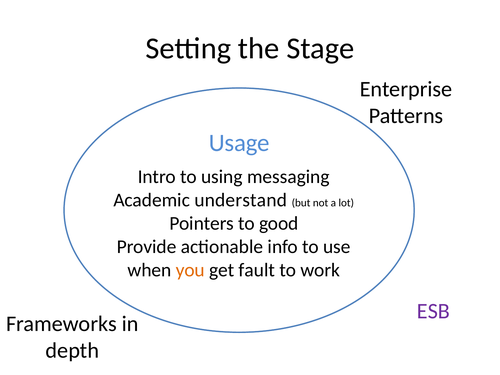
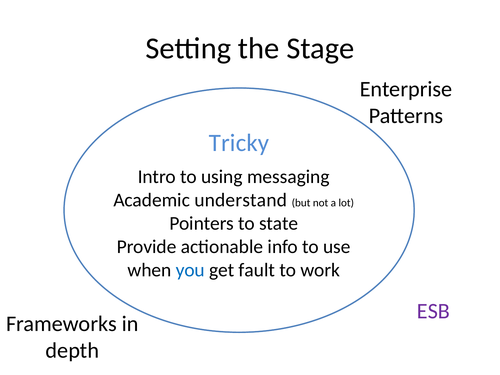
Usage: Usage -> Tricky
good: good -> state
you colour: orange -> blue
